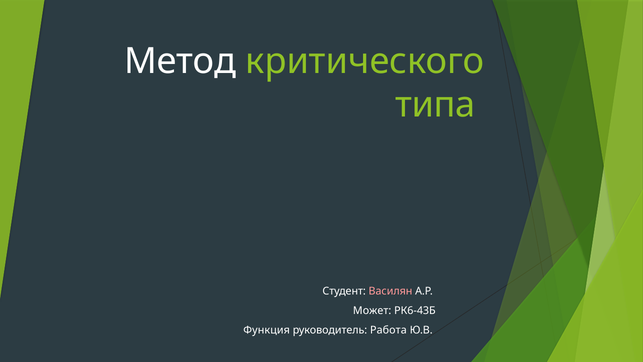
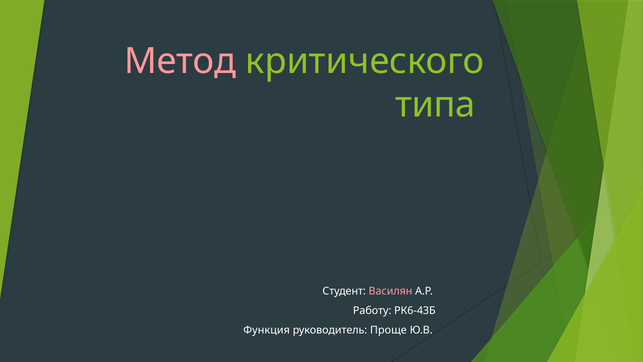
Метод colour: white -> pink
Может: Может -> Работу
Работа: Работа -> Проще
